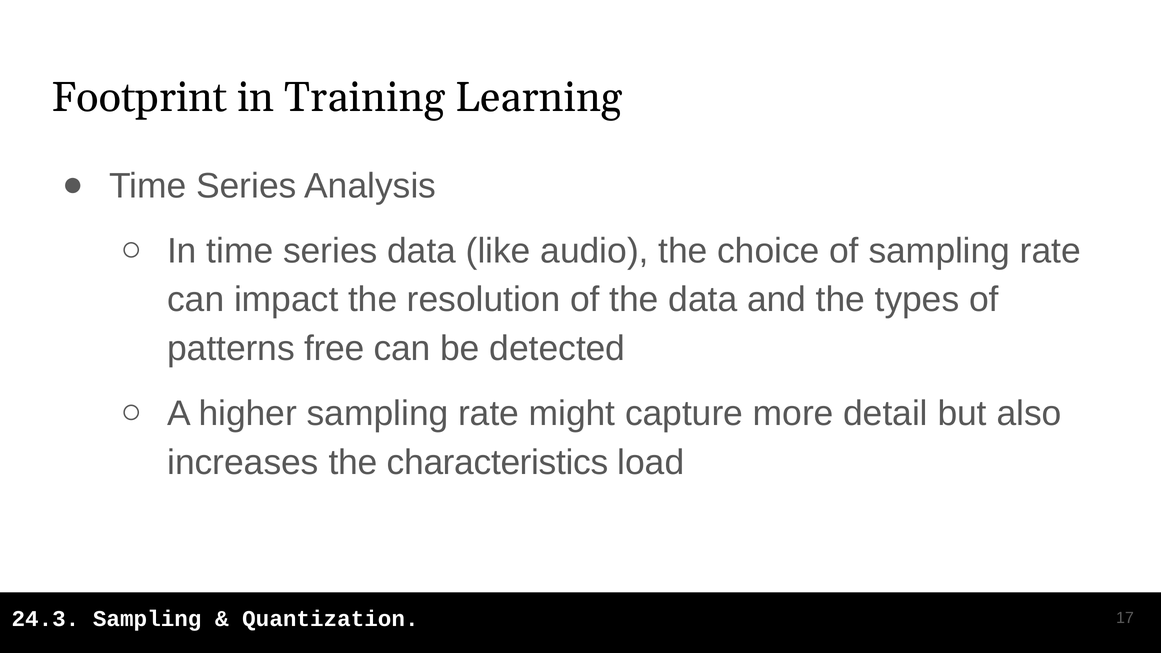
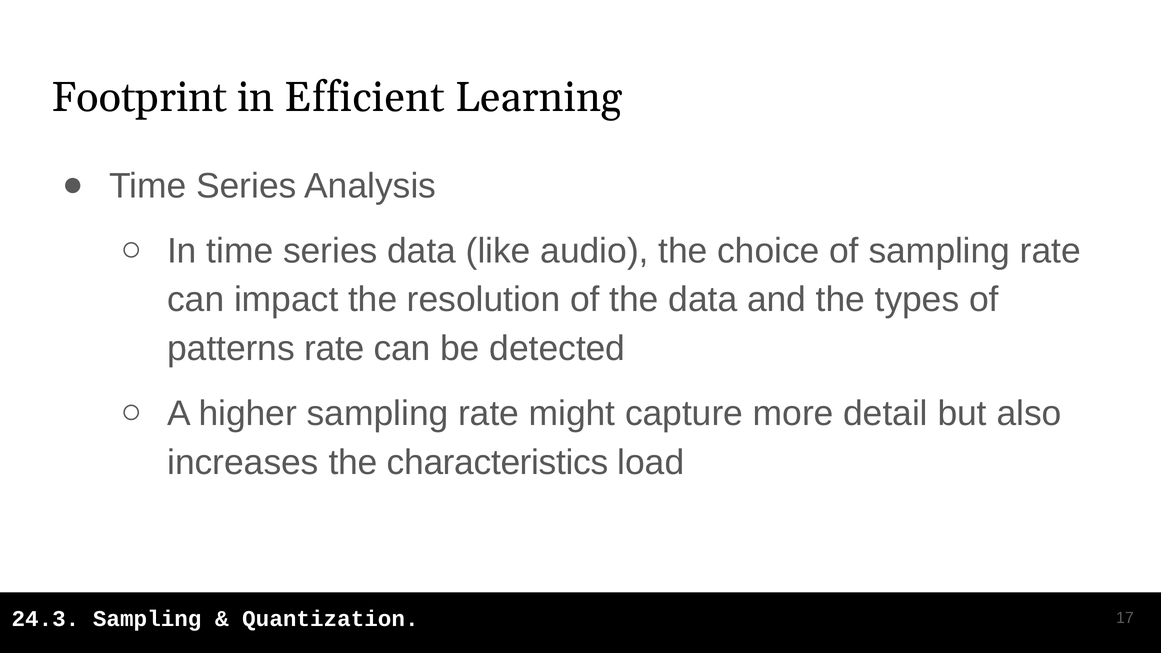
Training: Training -> Efficient
patterns free: free -> rate
